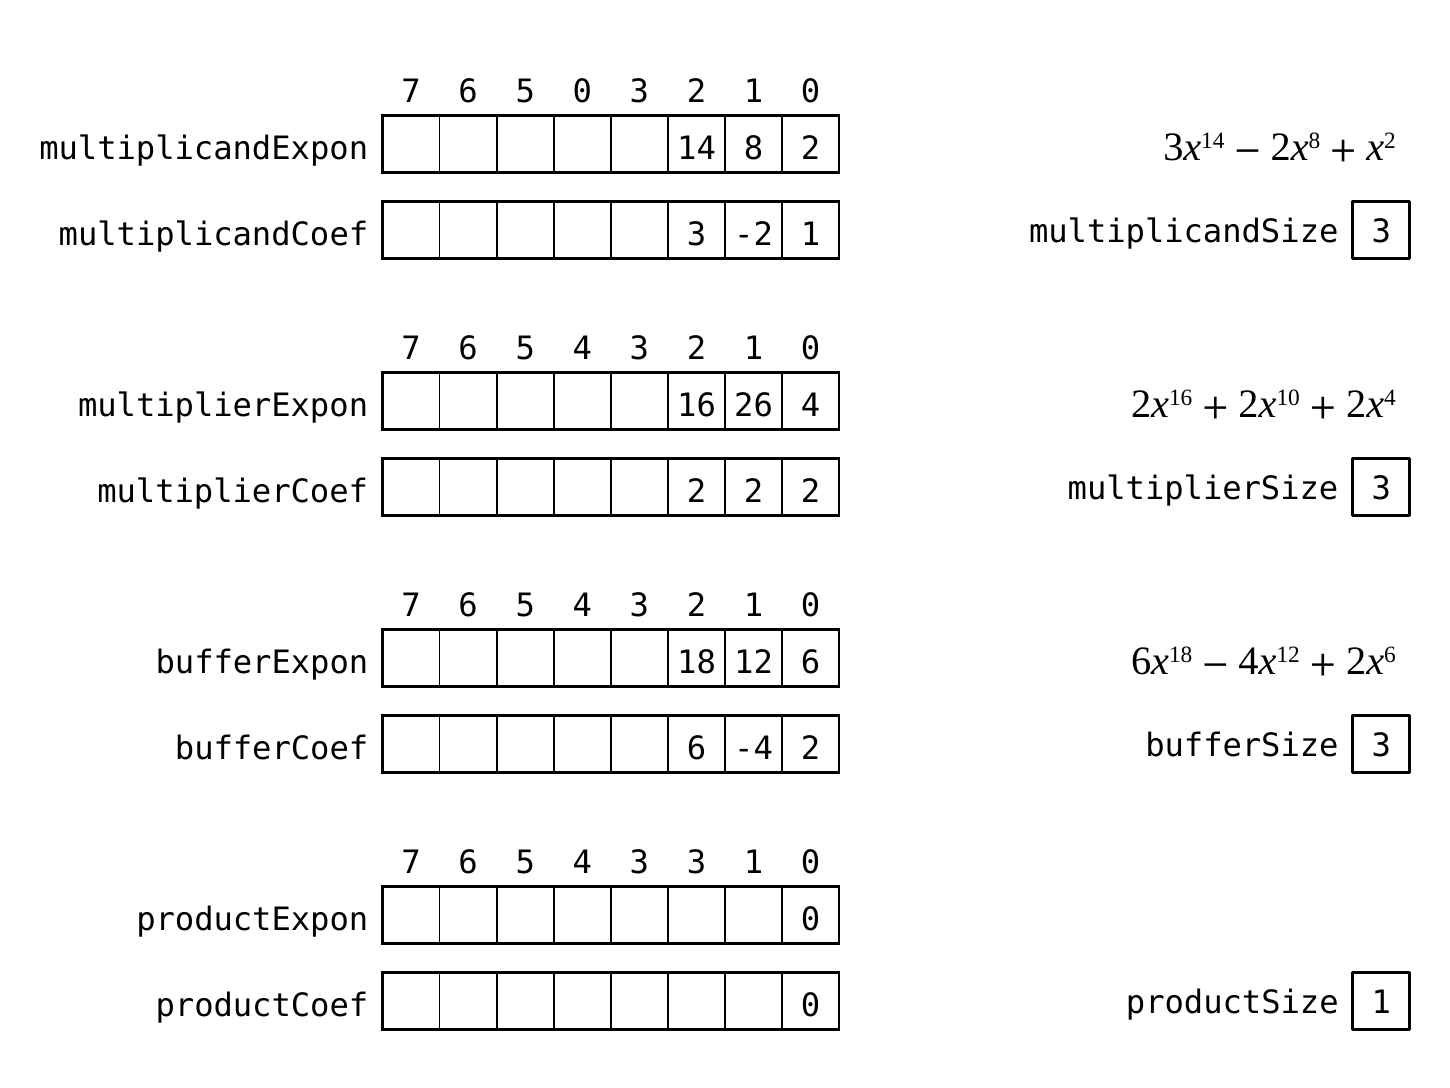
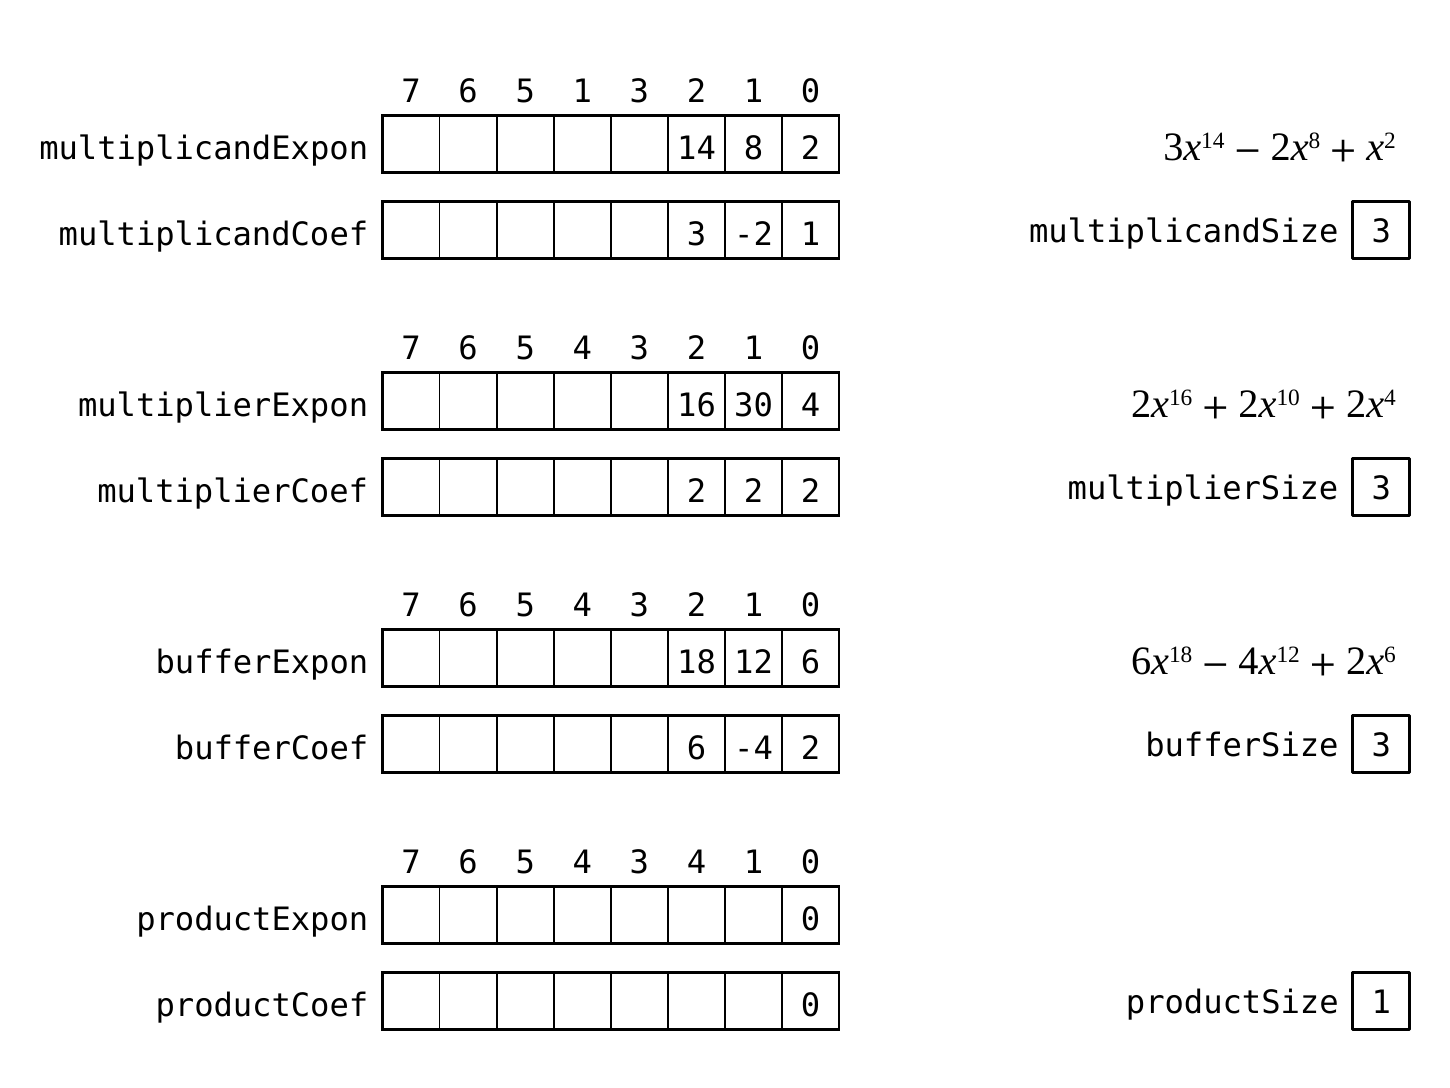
5 0: 0 -> 1
26: 26 -> 30
3 3: 3 -> 4
